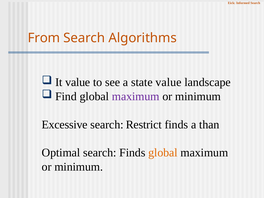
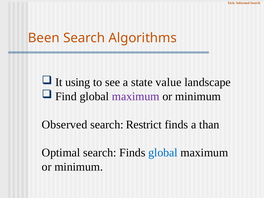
From: From -> Been
It value: value -> using
Excessive: Excessive -> Observed
global at (163, 153) colour: orange -> blue
